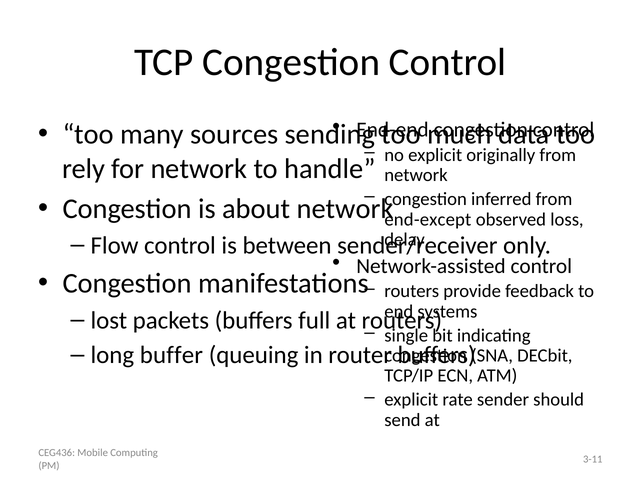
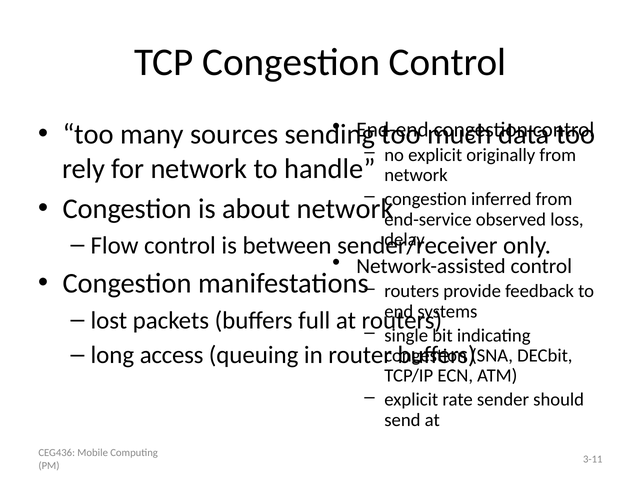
end-except: end-except -> end-service
buffer: buffer -> access
